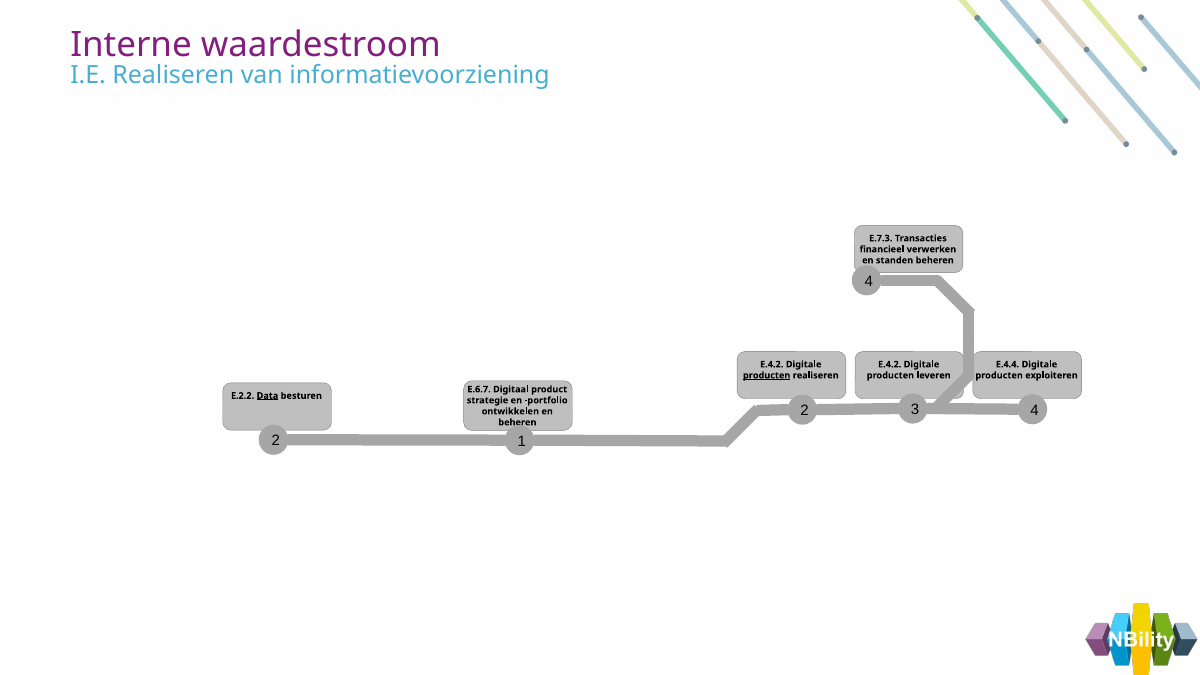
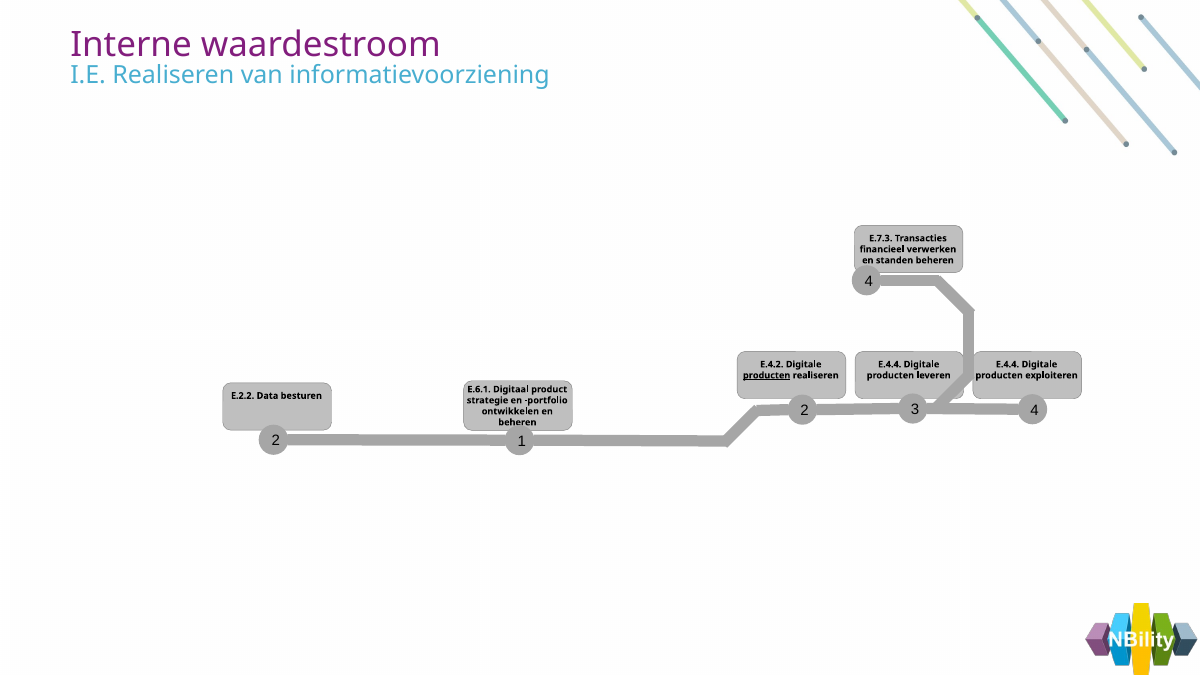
E.4.2 at (890, 364): E.4.2 -> E.4.4
E.6.7: E.6.7 -> E.6.1
Data underline: present -> none
